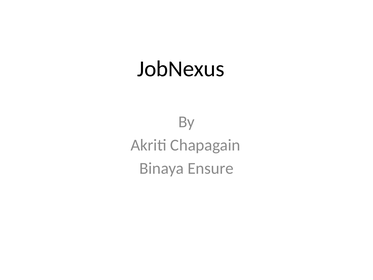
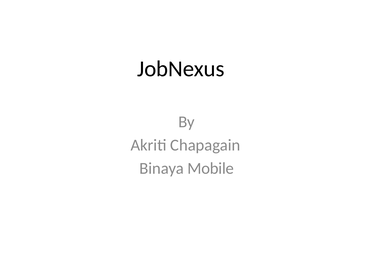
Ensure: Ensure -> Mobile
